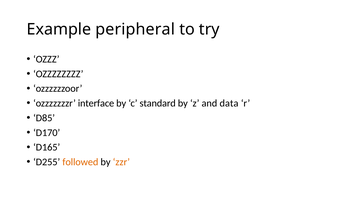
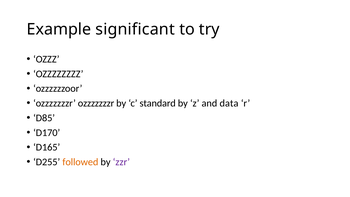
peripheral: peripheral -> significant
ozzzzzzzr interface: interface -> ozzzzzzzr
zzr colour: orange -> purple
